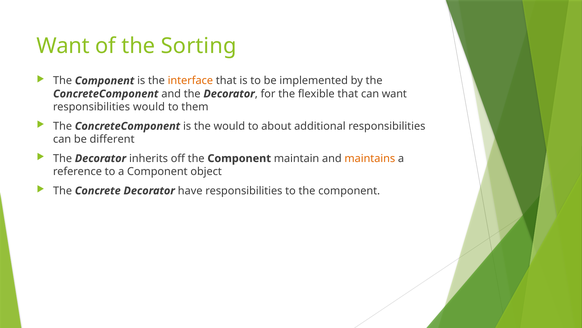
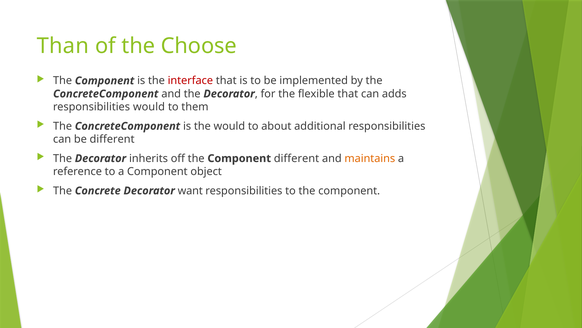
Want at (63, 46): Want -> Than
Sorting: Sorting -> Choose
interface colour: orange -> red
can want: want -> adds
Component maintain: maintain -> different
have: have -> want
